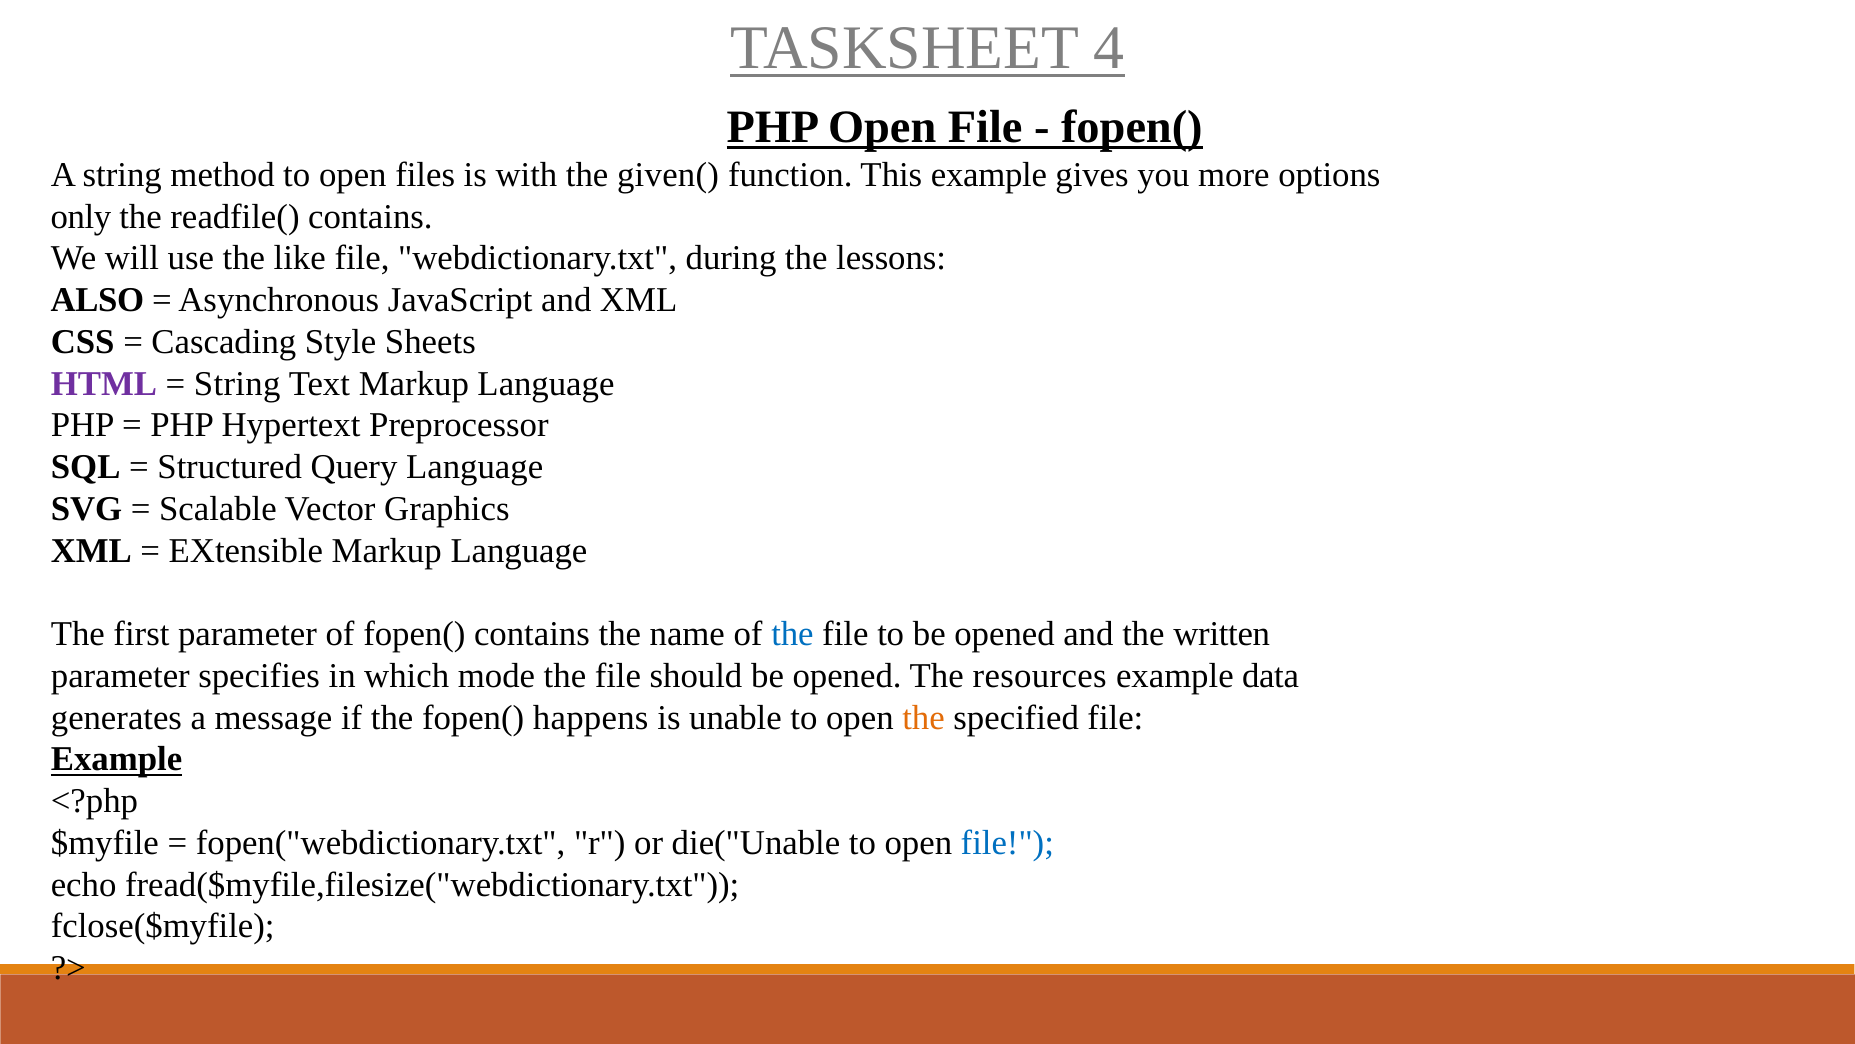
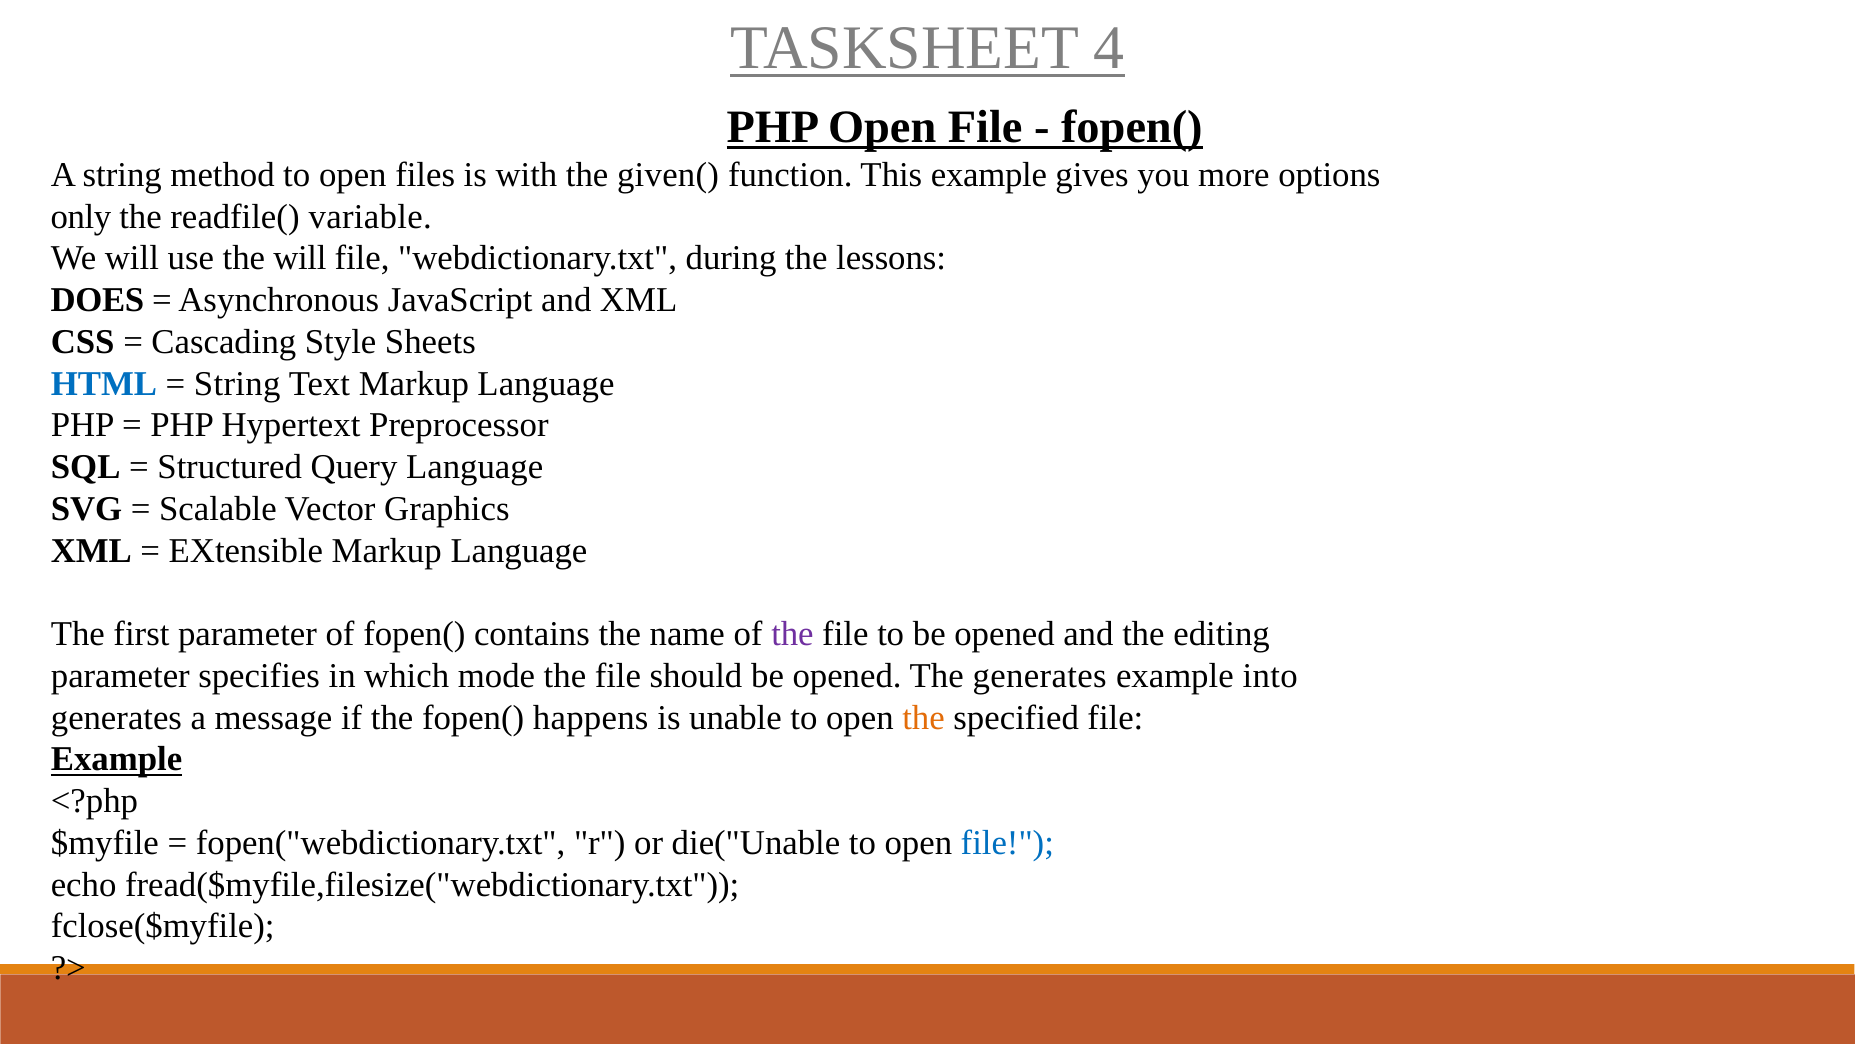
readfile( contains: contains -> variable
the like: like -> will
ALSO: ALSO -> DOES
HTML colour: purple -> blue
the at (792, 634) colour: blue -> purple
written: written -> editing
The resources: resources -> generates
data: data -> into
